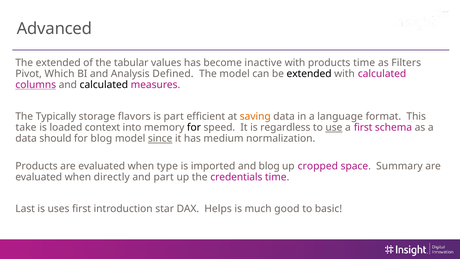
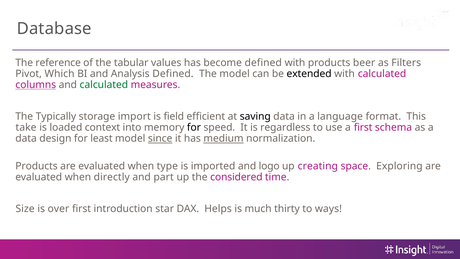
Advanced: Advanced -> Database
The extended: extended -> reference
become inactive: inactive -> defined
products time: time -> beer
calculated at (104, 85) colour: black -> green
flavors: flavors -> import
is part: part -> field
saving colour: orange -> black
use underline: present -> none
should: should -> design
for blog: blog -> least
medium underline: none -> present
and blog: blog -> logo
cropped: cropped -> creating
Summary: Summary -> Exploring
credentials: credentials -> considered
Last: Last -> Size
uses: uses -> over
good: good -> thirty
basic: basic -> ways
